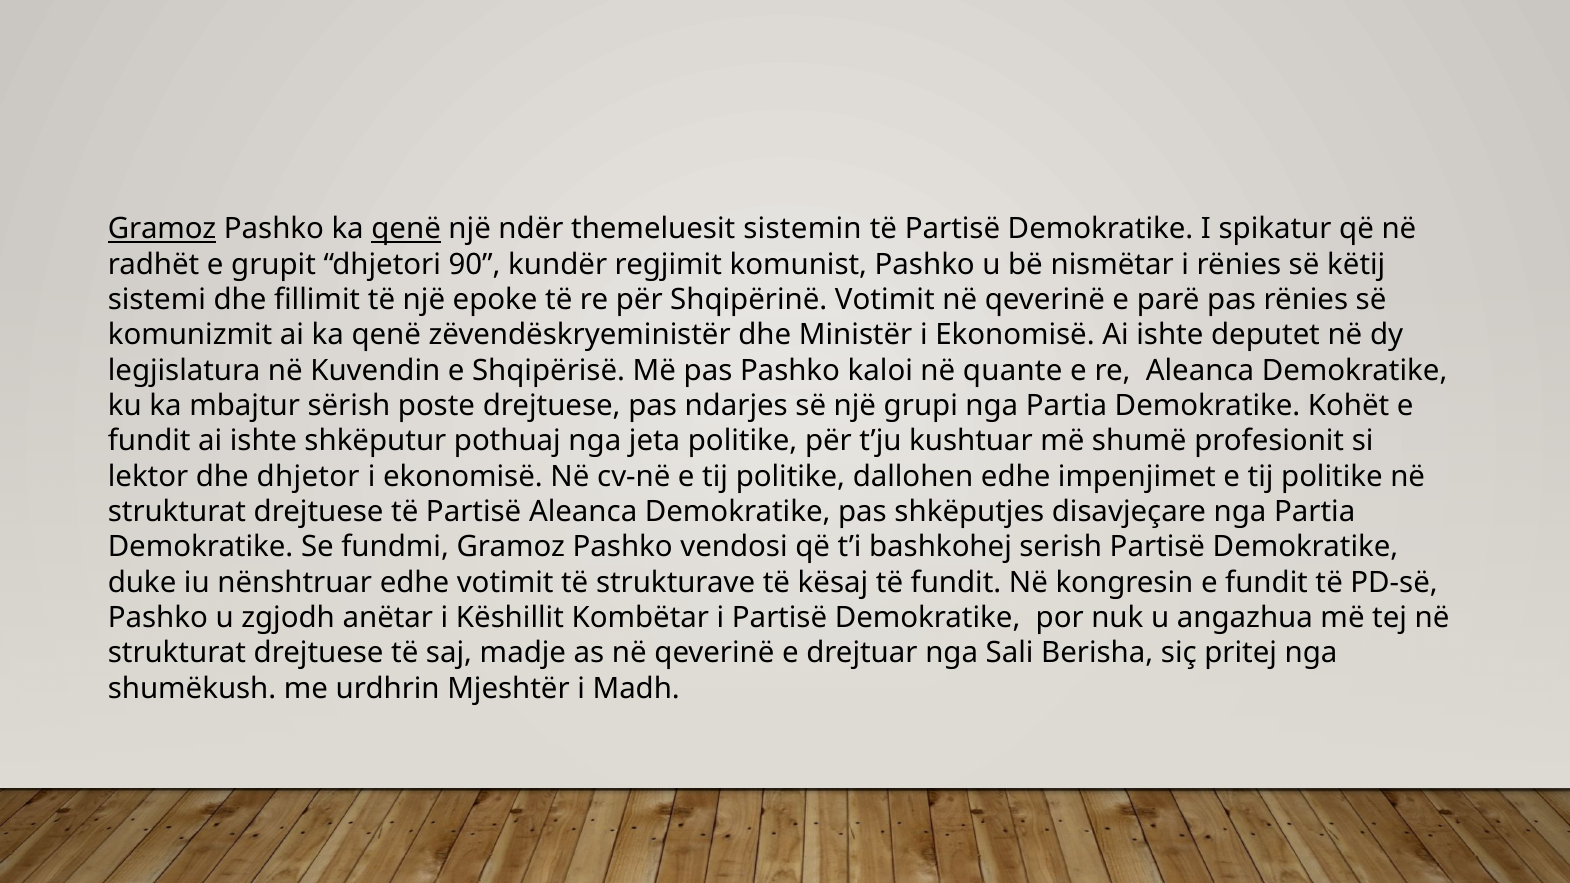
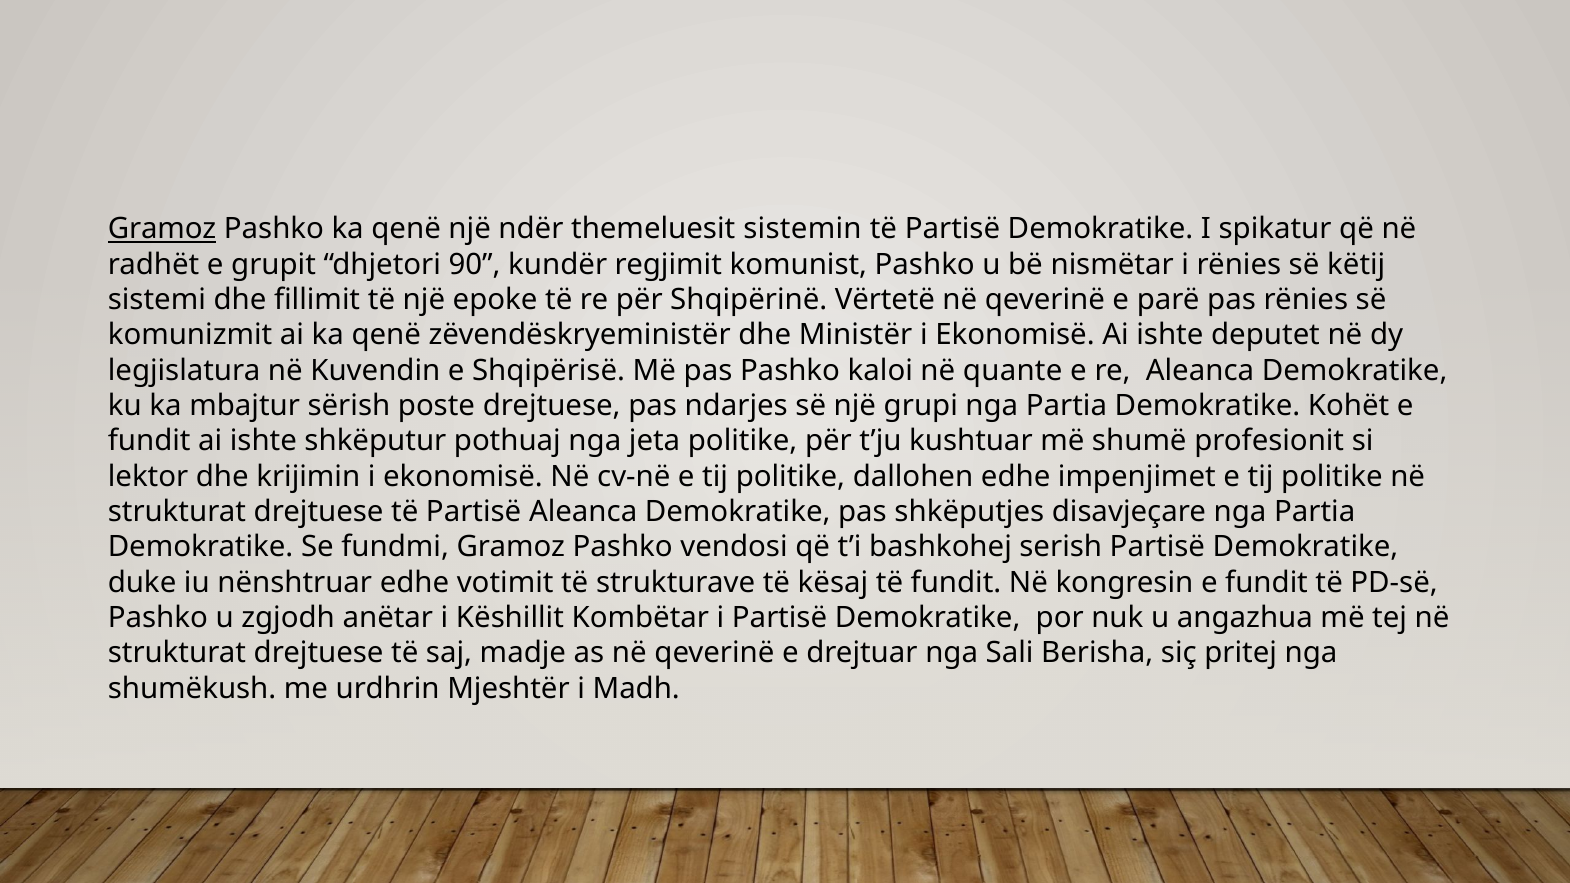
qenë at (406, 229) underline: present -> none
Shqipërinë Votimit: Votimit -> Vërtetë
dhjetor: dhjetor -> krijimin
